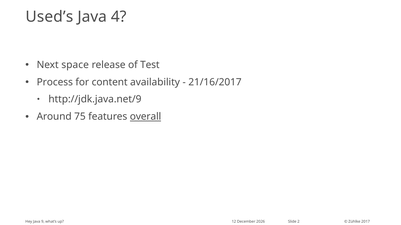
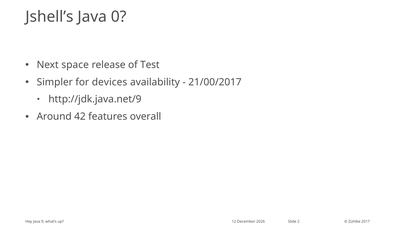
Used’s: Used’s -> Jshell’s
4: 4 -> 0
Process: Process -> Simpler
content: content -> devices
21/16/2017: 21/16/2017 -> 21/00/2017
75: 75 -> 42
overall underline: present -> none
